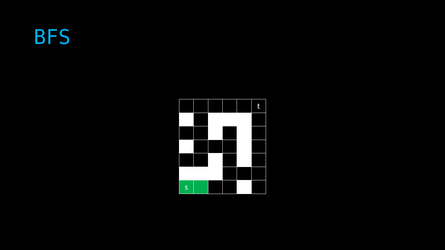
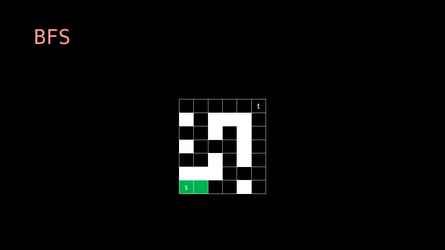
BFS colour: light blue -> pink
